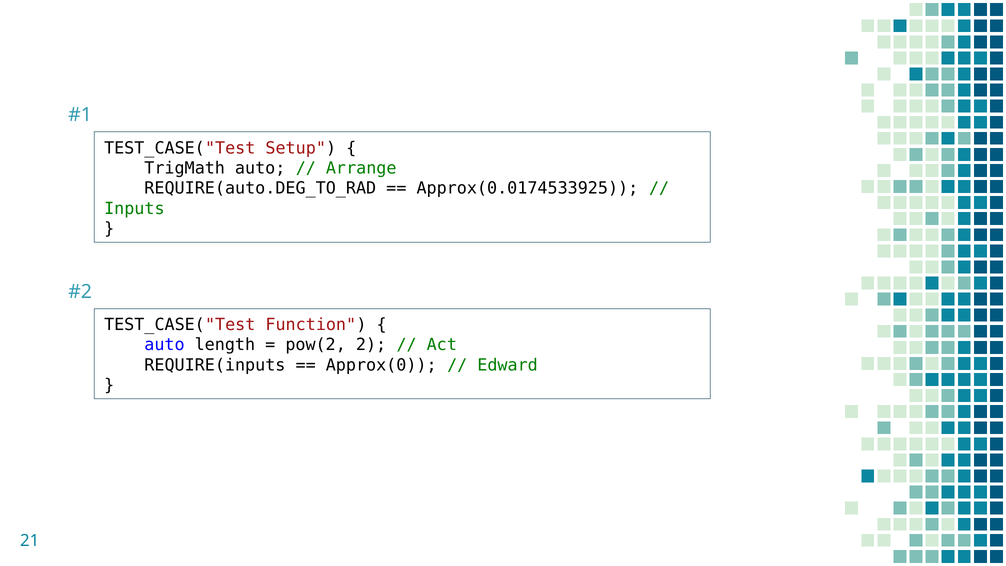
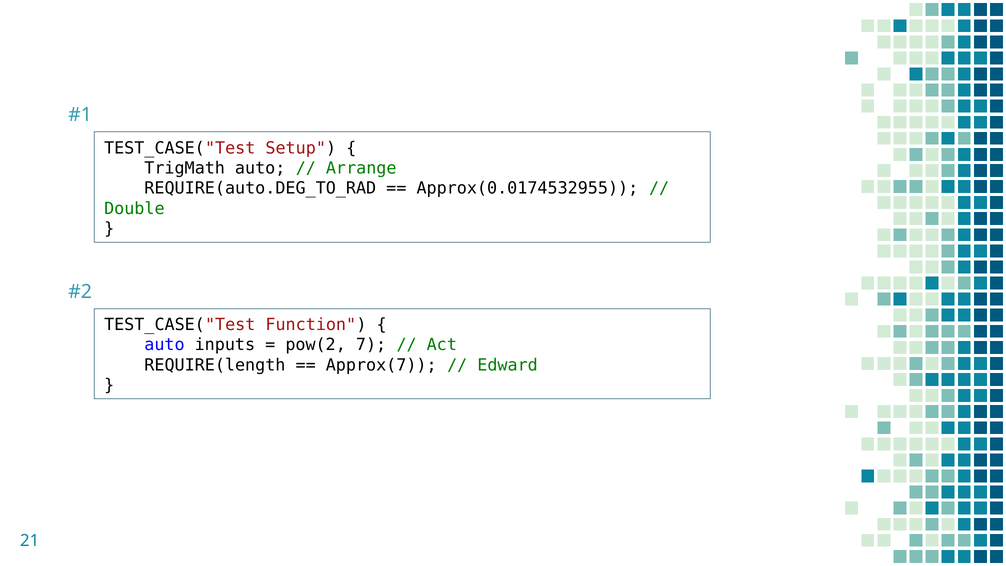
Approx(0.0174533925: Approx(0.0174533925 -> Approx(0.0174532955
Inputs: Inputs -> Double
length: length -> inputs
2: 2 -> 7
REQUIRE(inputs: REQUIRE(inputs -> REQUIRE(length
Approx(0: Approx(0 -> Approx(7
